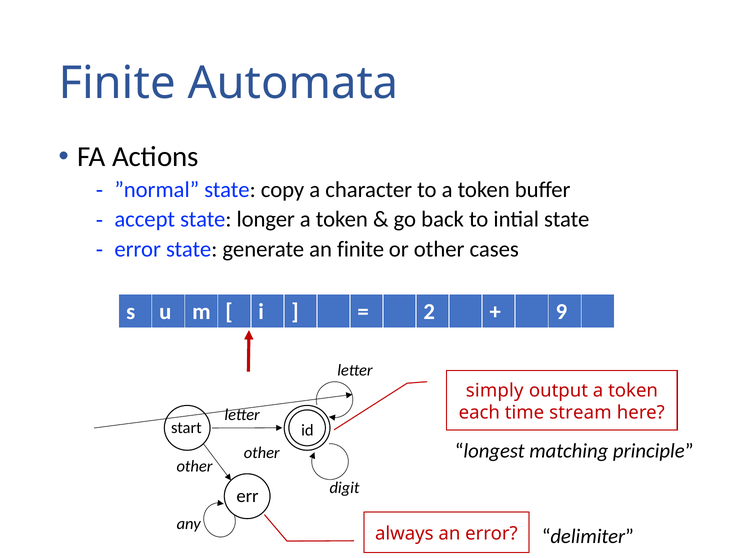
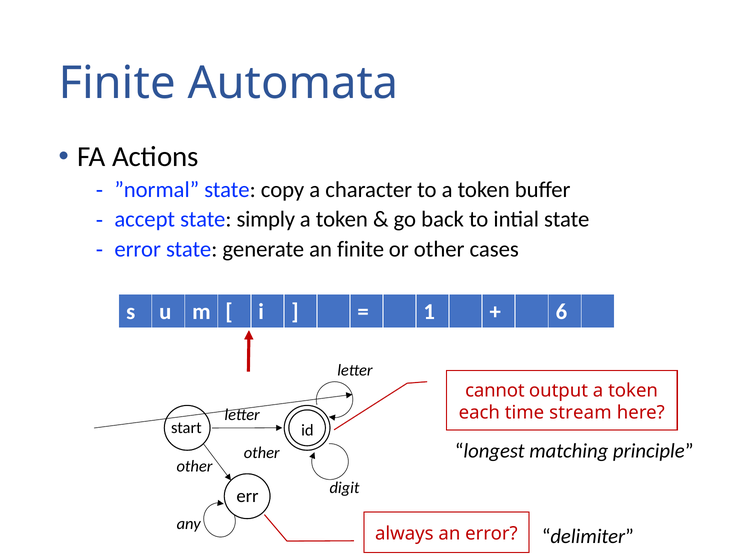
longer: longer -> simply
2: 2 -> 1
9: 9 -> 6
simply: simply -> cannot
